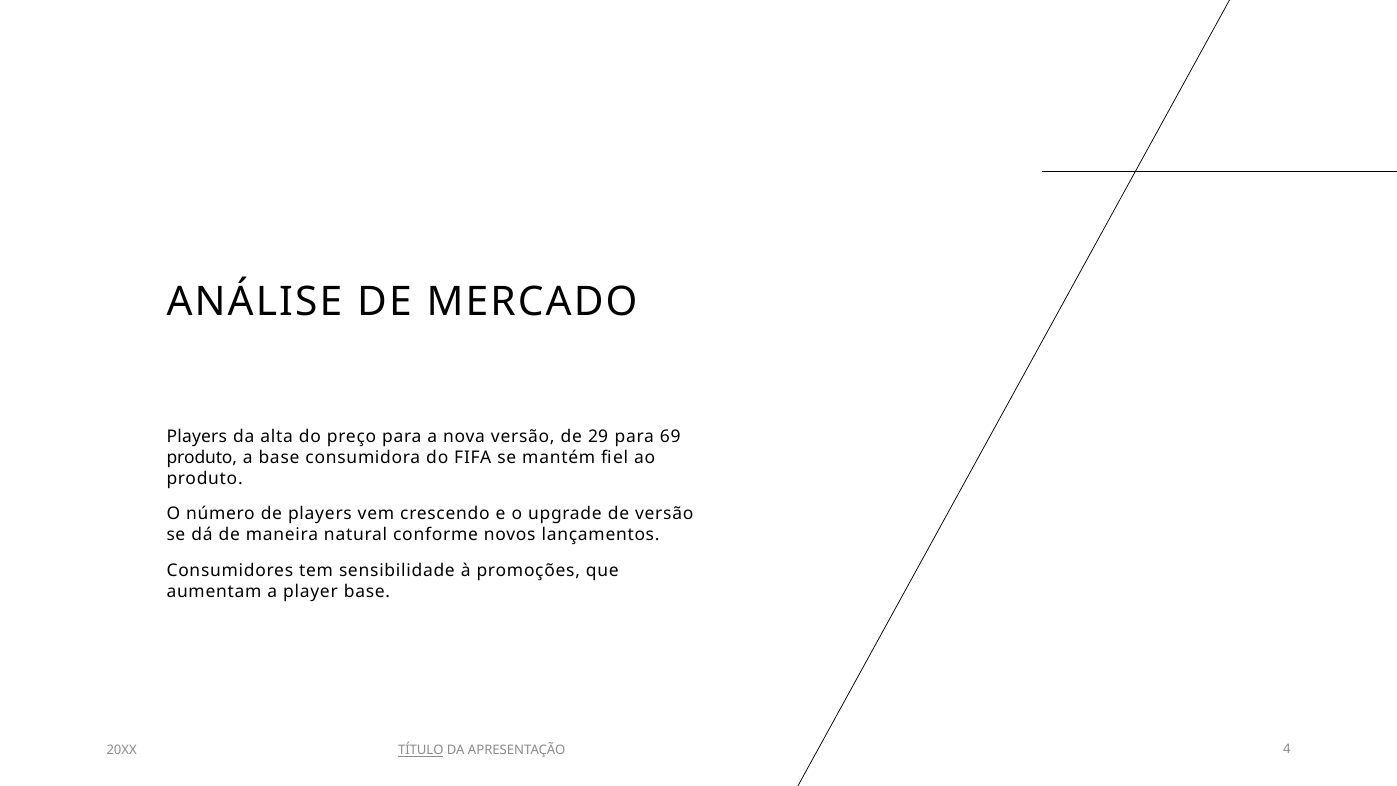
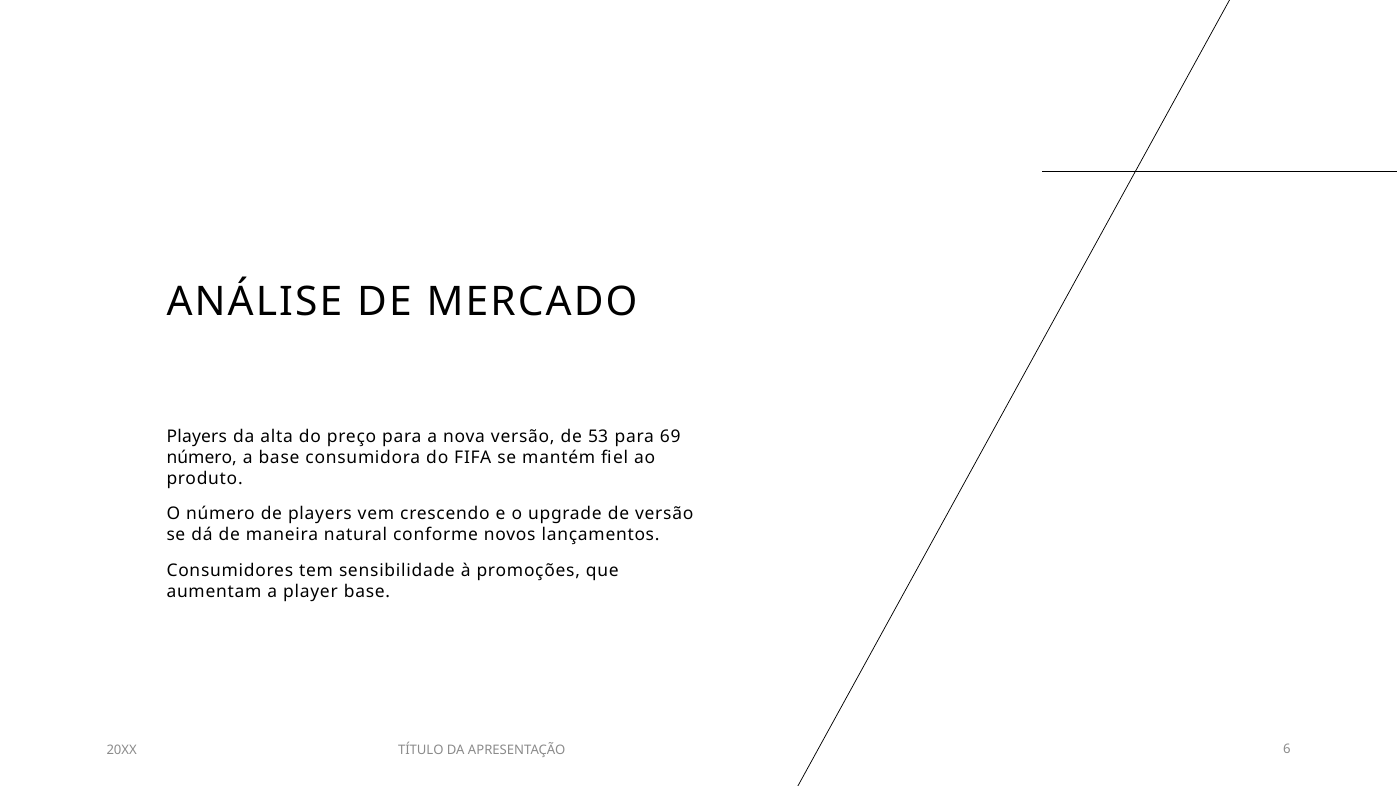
29: 29 -> 53
produto at (202, 457): produto -> número
TÍTULO underline: present -> none
4: 4 -> 6
